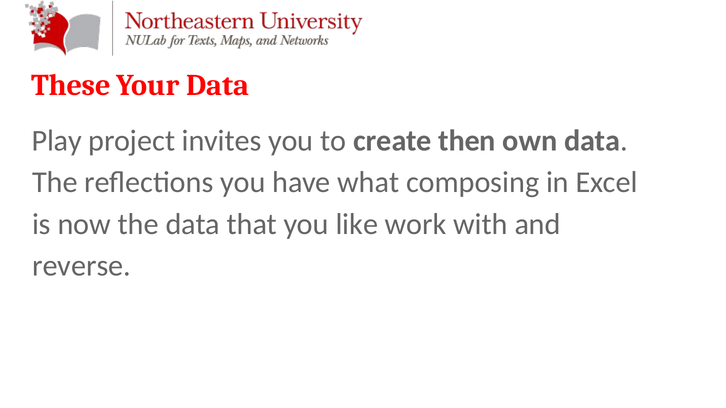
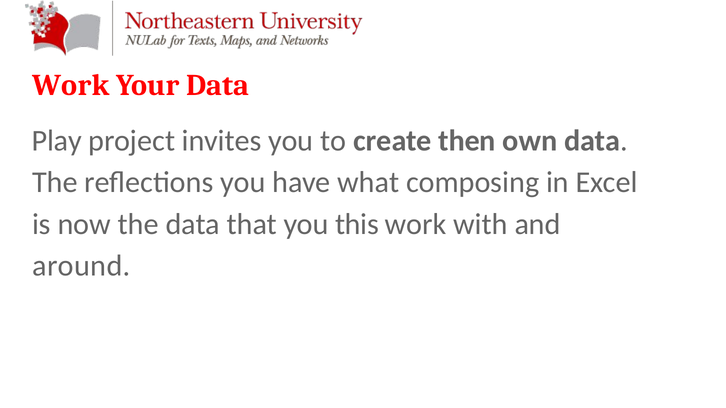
These at (71, 85): These -> Work
like: like -> this
reverse: reverse -> around
